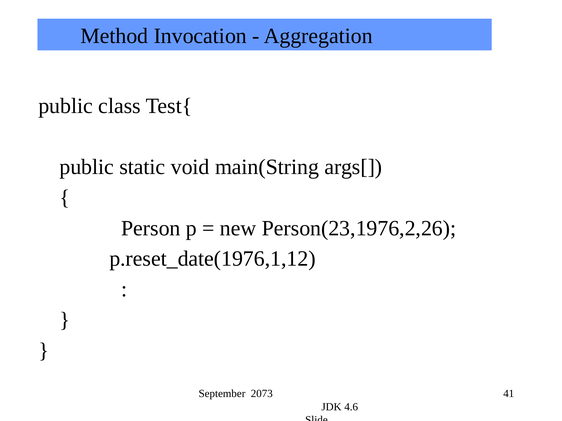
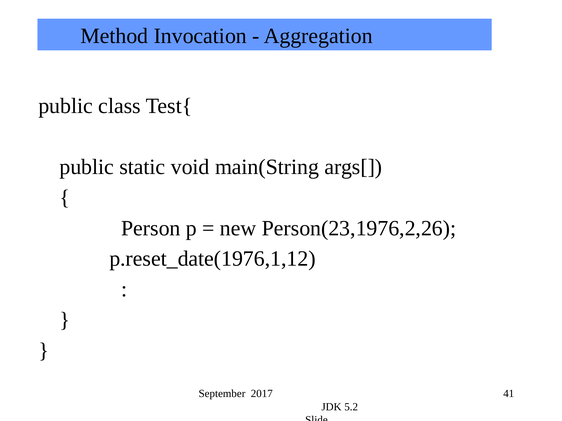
2073: 2073 -> 2017
4.6: 4.6 -> 5.2
